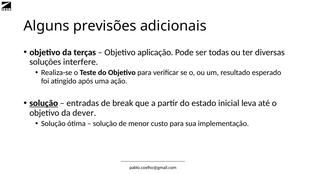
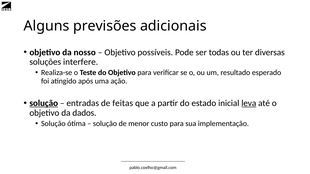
terças: terças -> nosso
aplicação: aplicação -> possíveis
break: break -> feitas
leva underline: none -> present
dever: dever -> dados
